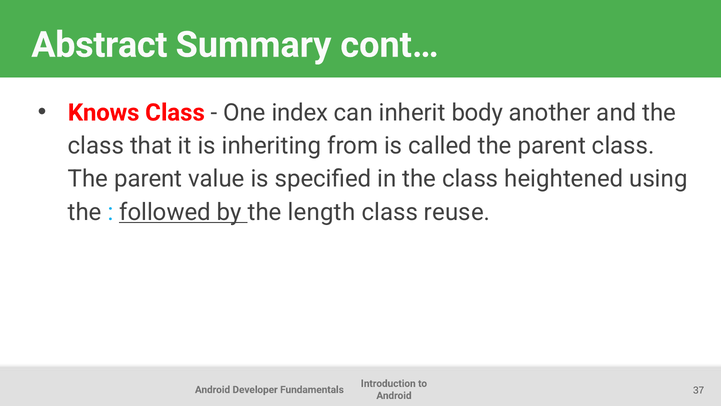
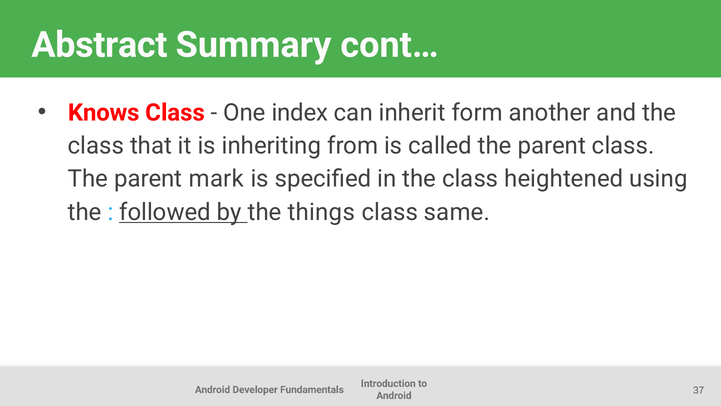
body: body -> form
value: value -> mark
length: length -> things
reuse: reuse -> same
